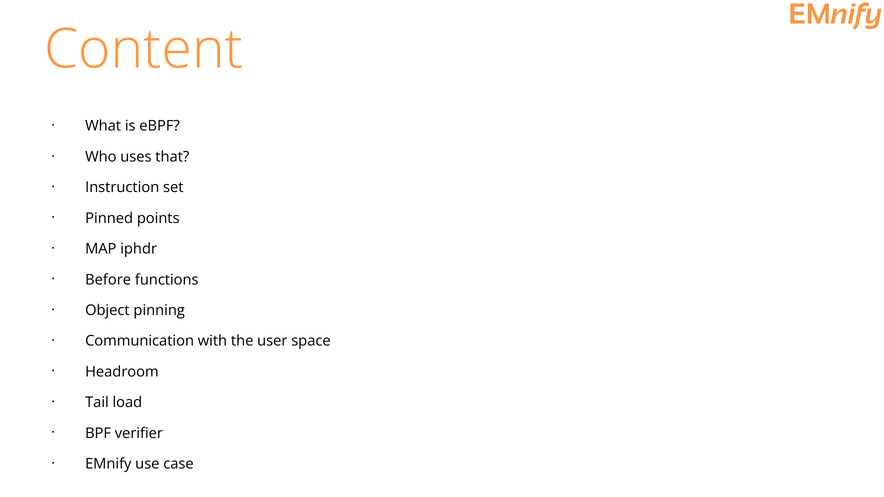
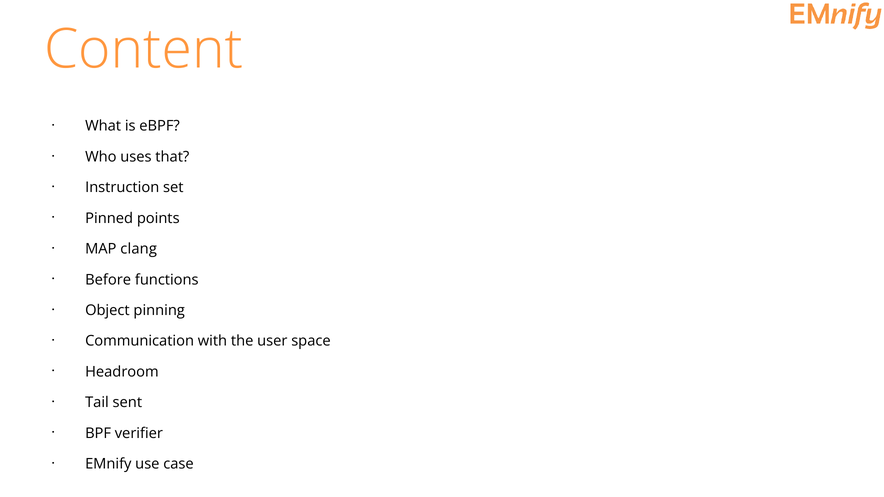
iphdr: iphdr -> clang
load: load -> sent
